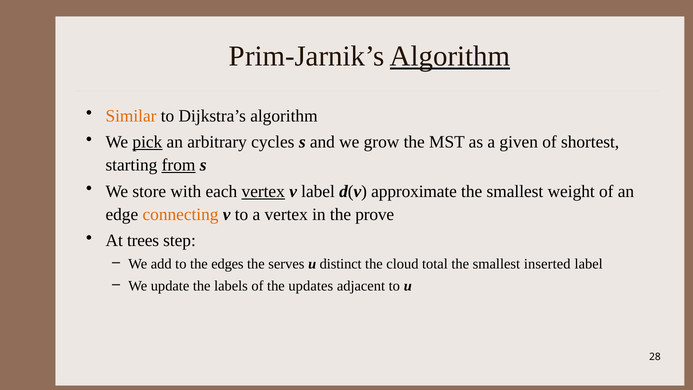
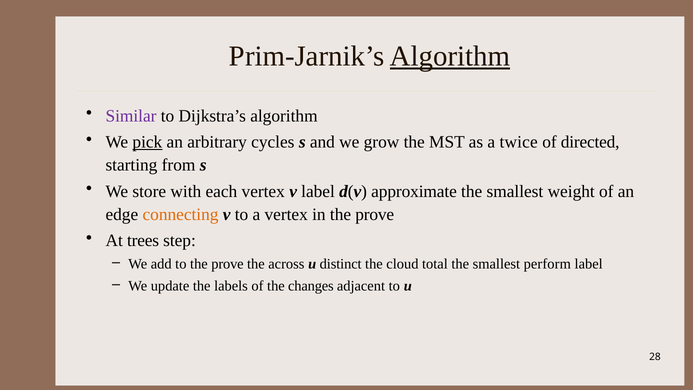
Similar colour: orange -> purple
given: given -> twice
shortest: shortest -> directed
from underline: present -> none
vertex at (263, 191) underline: present -> none
to the edges: edges -> prove
serves: serves -> across
inserted: inserted -> perform
updates: updates -> changes
